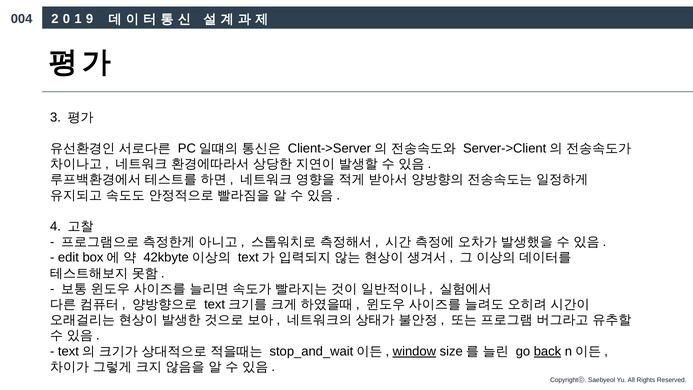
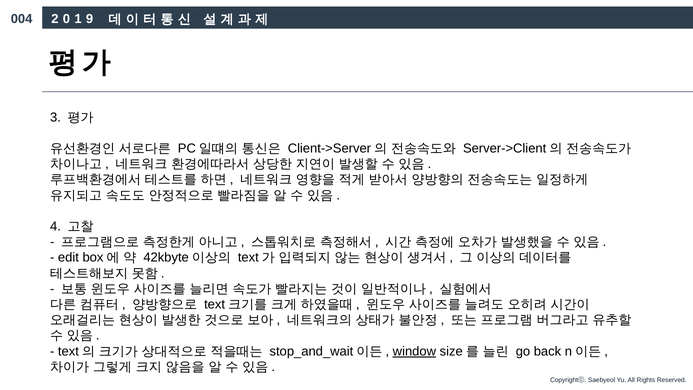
back underline: present -> none
